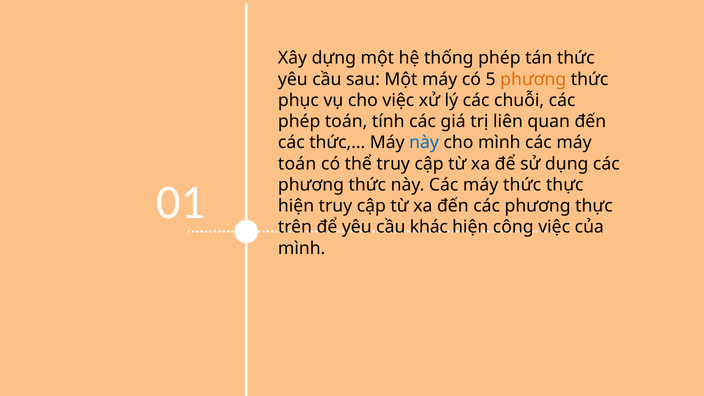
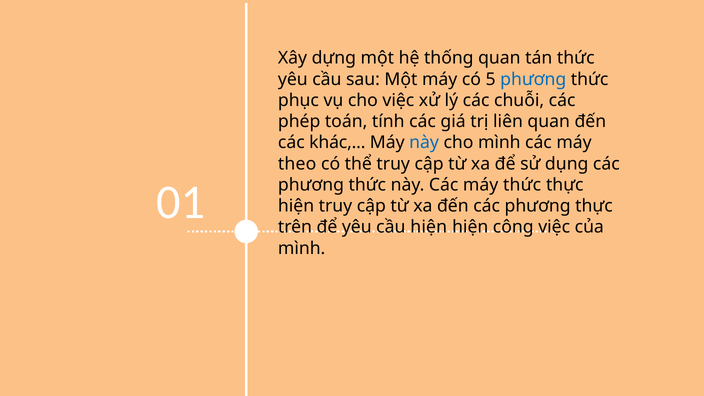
thống phép: phép -> quan
phương at (533, 79) colour: orange -> blue
các thức: thức -> khác
toán at (297, 164): toán -> theo
cầu khác: khác -> hiện
